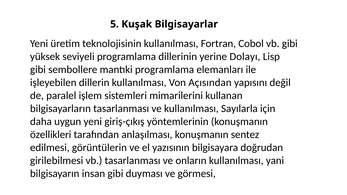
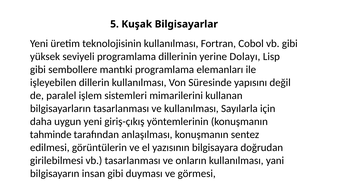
Açısından: Açısından -> Süresinde
özellikleri: özellikleri -> tahminde
